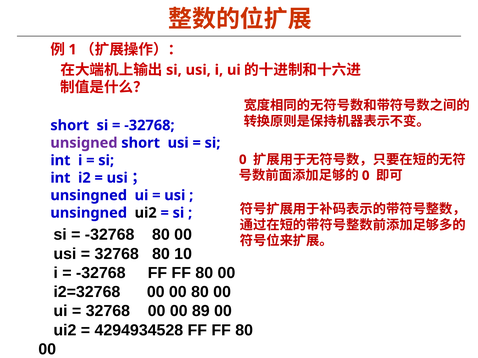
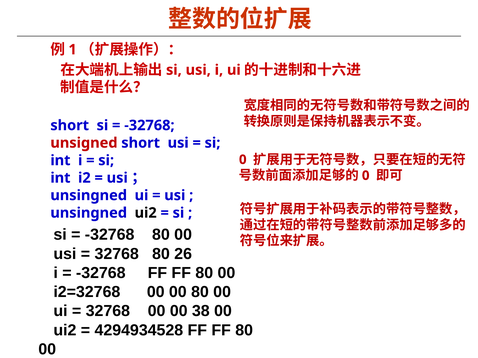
unsigned colour: purple -> red
10: 10 -> 26
89: 89 -> 38
